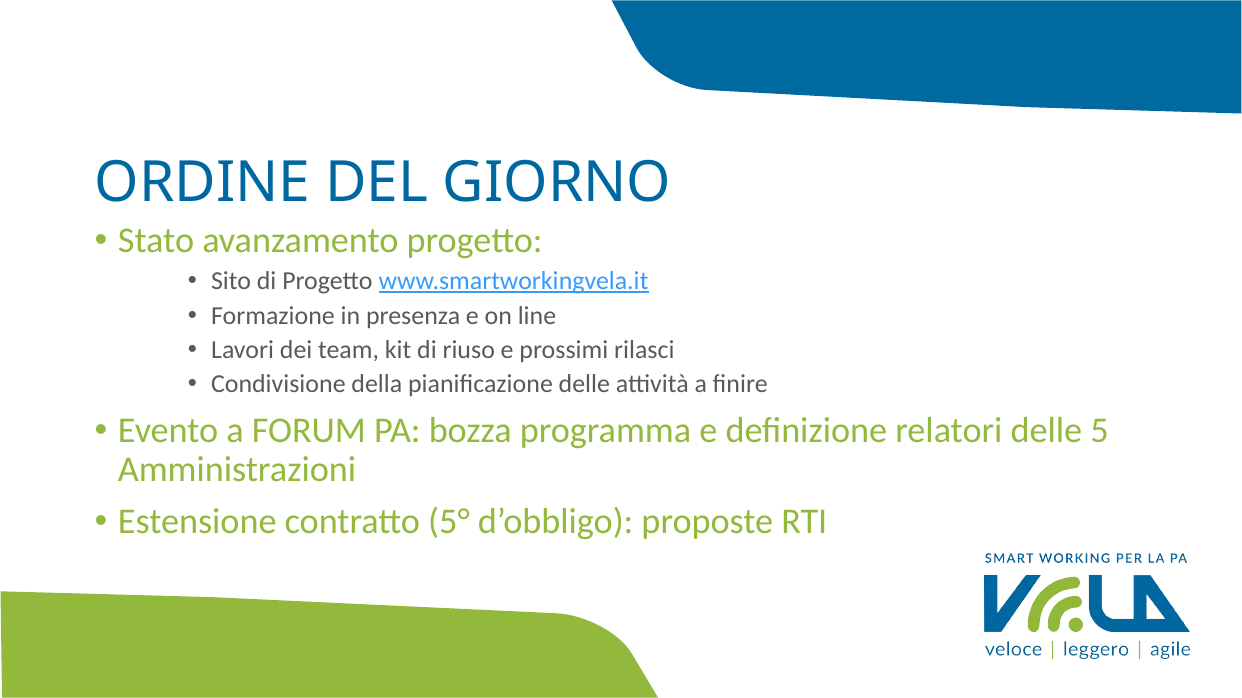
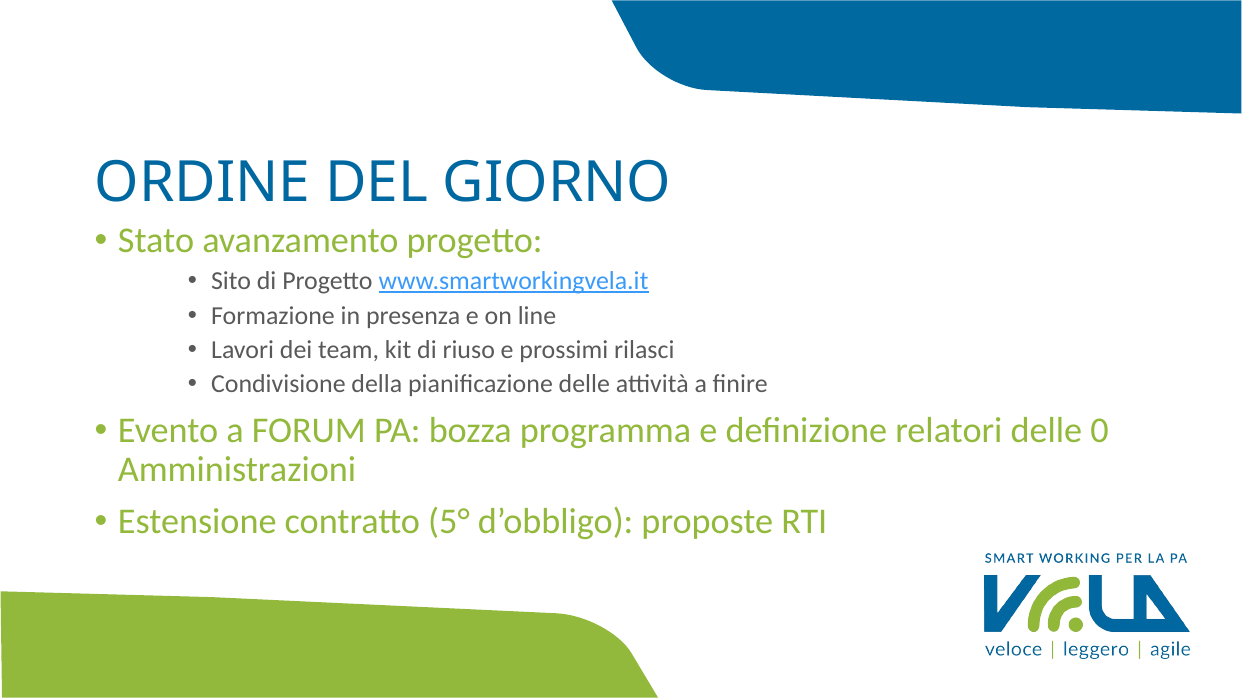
5: 5 -> 0
